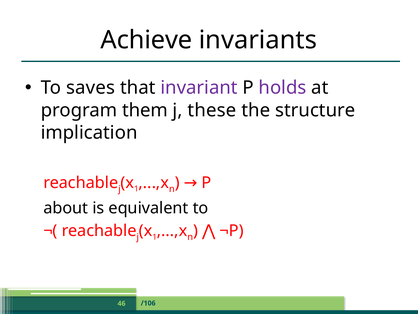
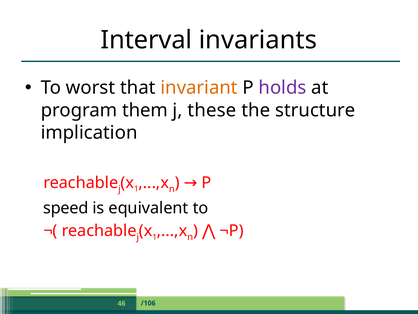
Achieve: Achieve -> Interval
saves: saves -> worst
invariant colour: purple -> orange
about: about -> speed
